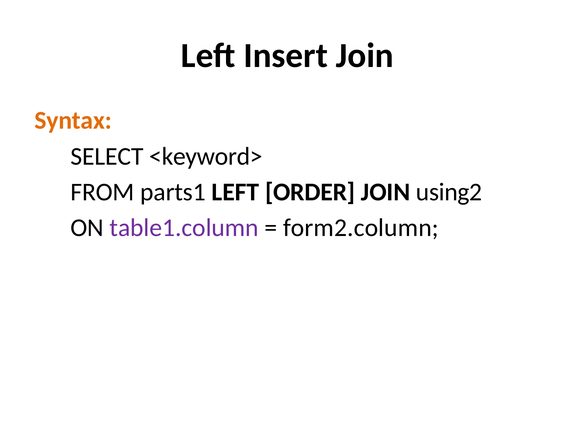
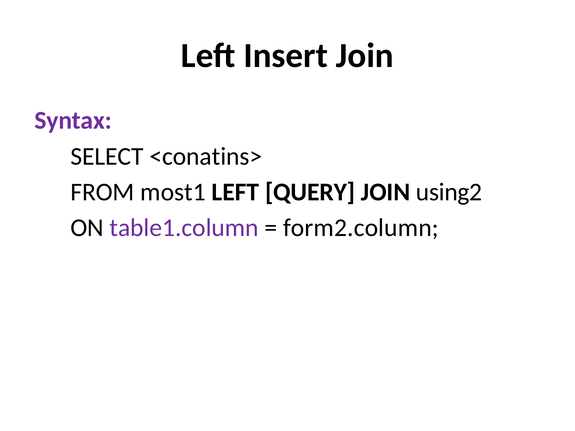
Syntax colour: orange -> purple
<keyword>: <keyword> -> <conatins>
parts1: parts1 -> most1
ORDER: ORDER -> QUERY
